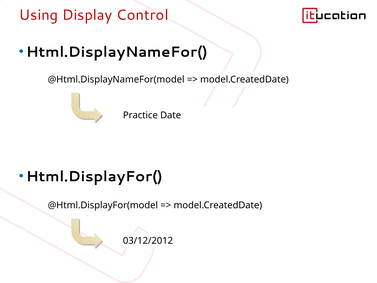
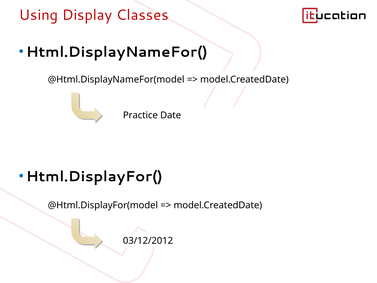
Control: Control -> Classes
